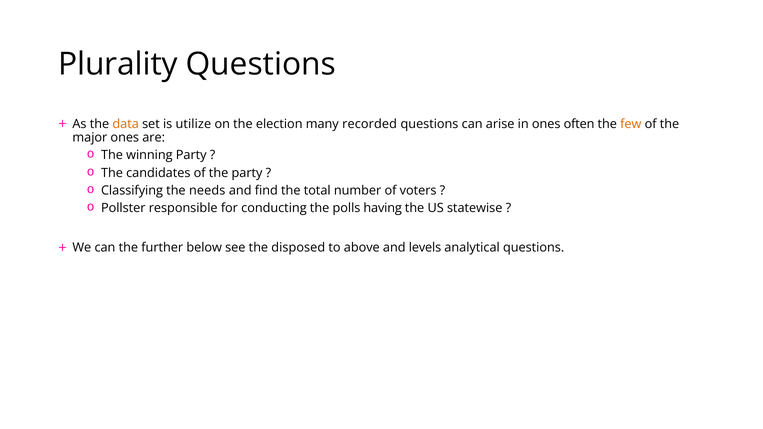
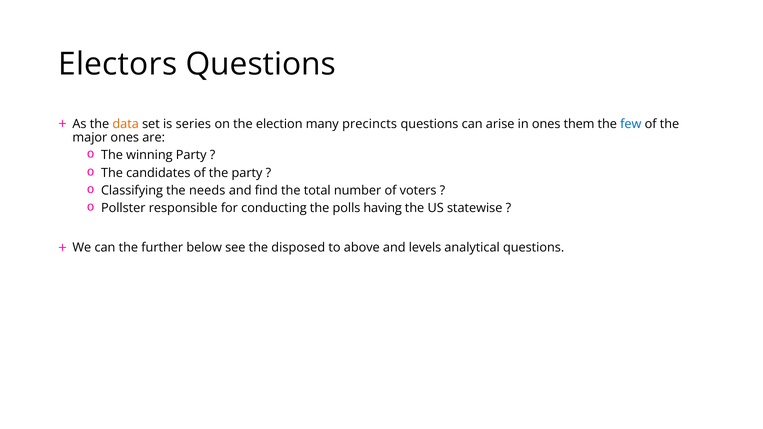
Plurality: Plurality -> Electors
utilize: utilize -> series
recorded: recorded -> precincts
often: often -> them
few colour: orange -> blue
